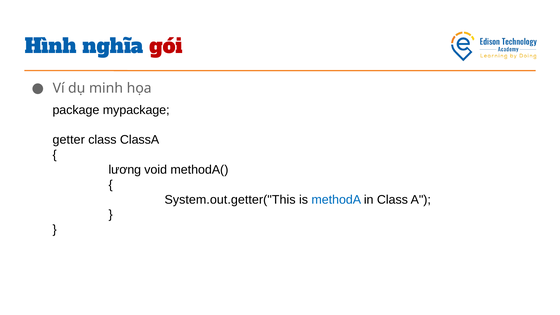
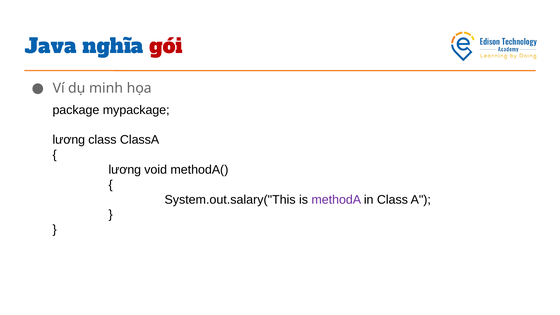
Hình: Hình -> Java
getter at (69, 140): getter -> lương
System.out.getter("This: System.out.getter("This -> System.out.salary("This
methodA colour: blue -> purple
